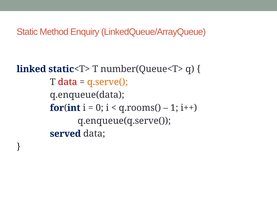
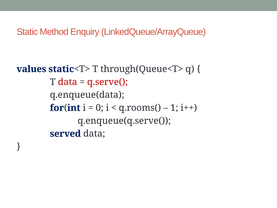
linked: linked -> values
number(Queue<T>: number(Queue<T> -> through(Queue<T>
q.serve( colour: orange -> red
